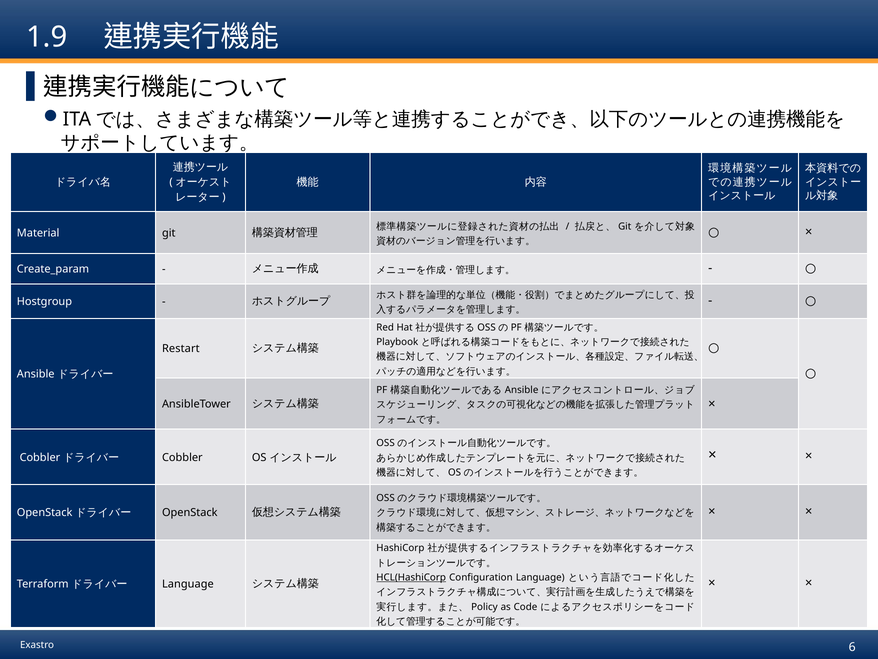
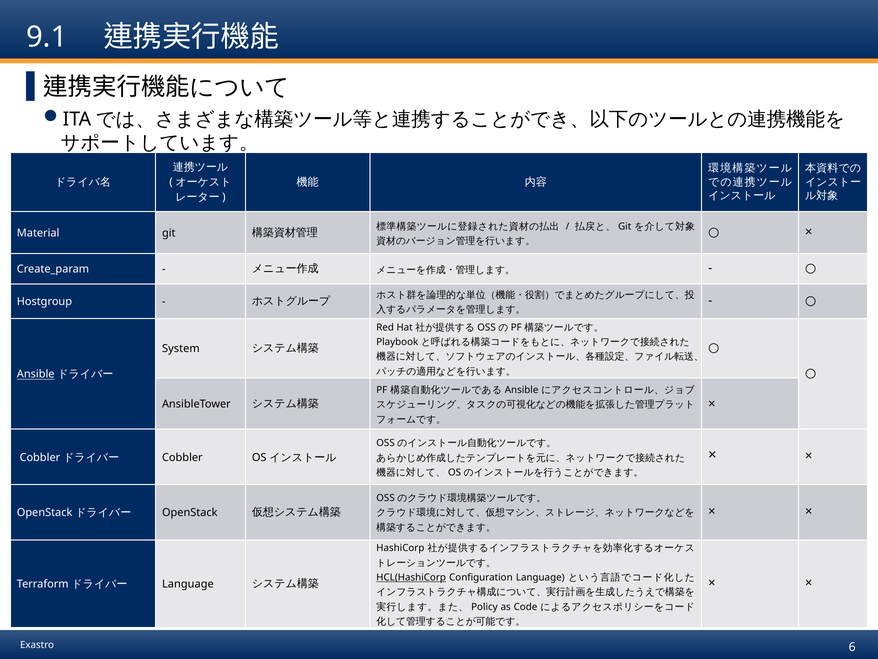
1.9: 1.9 -> 9.1
Restart: Restart -> System
Ansible at (36, 374) underline: none -> present
